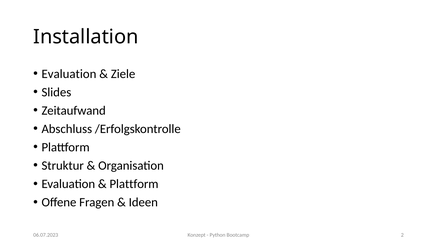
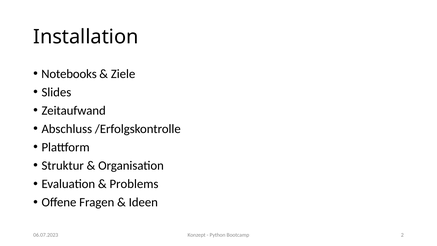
Evaluation at (69, 74): Evaluation -> Notebooks
Plattform at (134, 184): Plattform -> Problems
